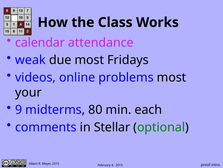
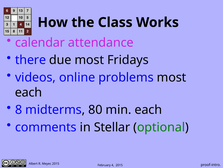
weak: weak -> there
your at (28, 92): your -> each
9: 9 -> 8
